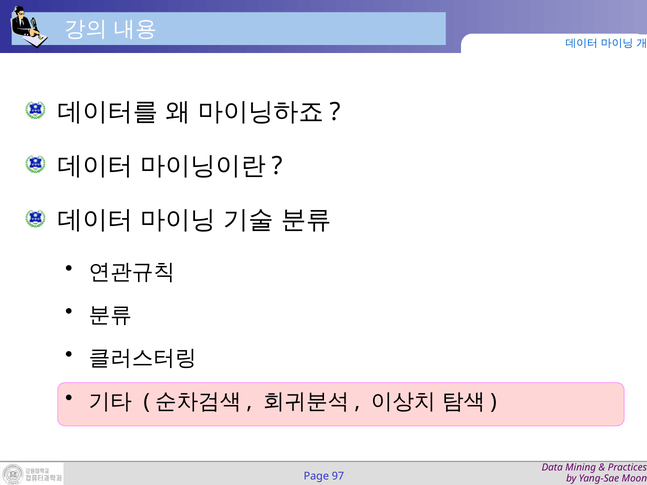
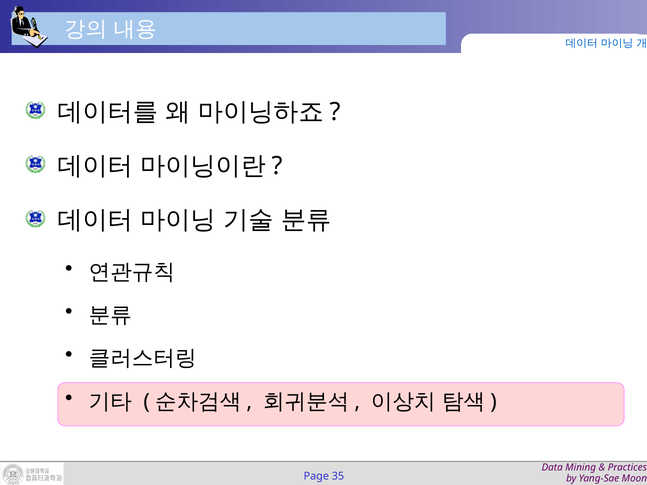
97: 97 -> 35
